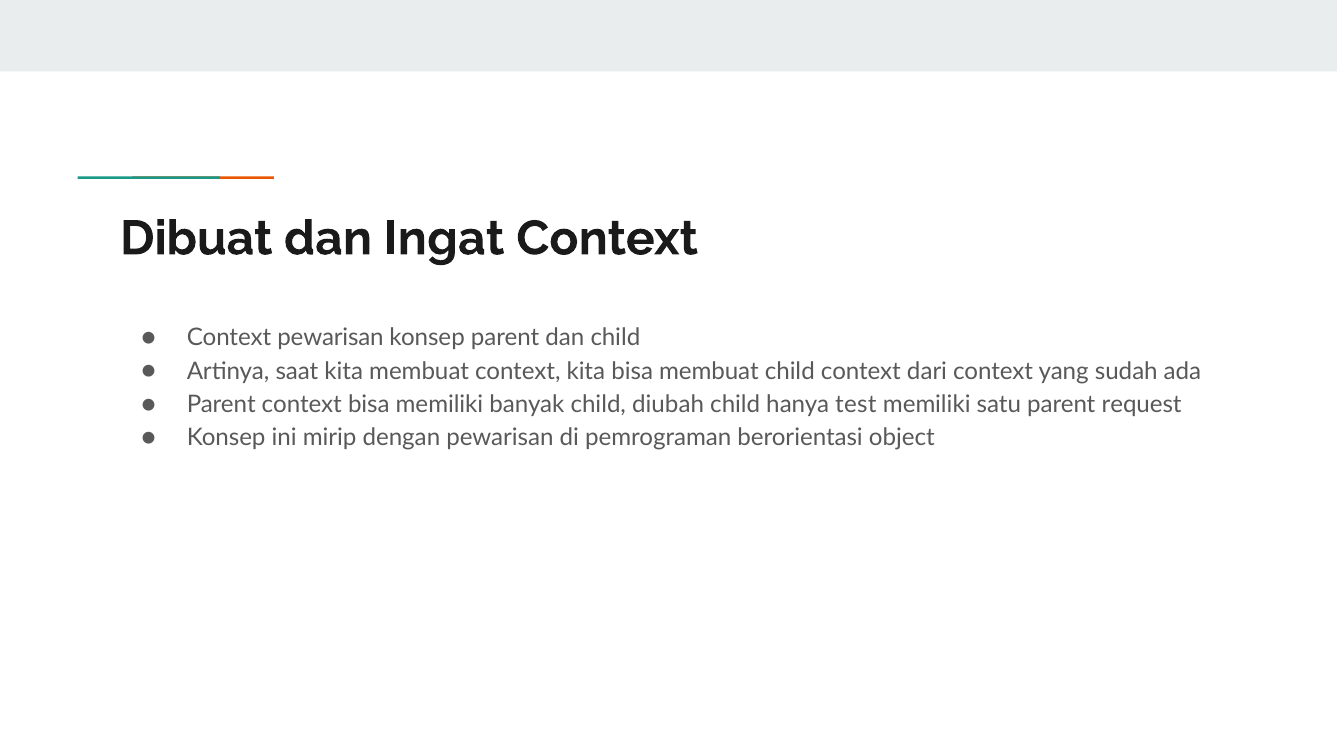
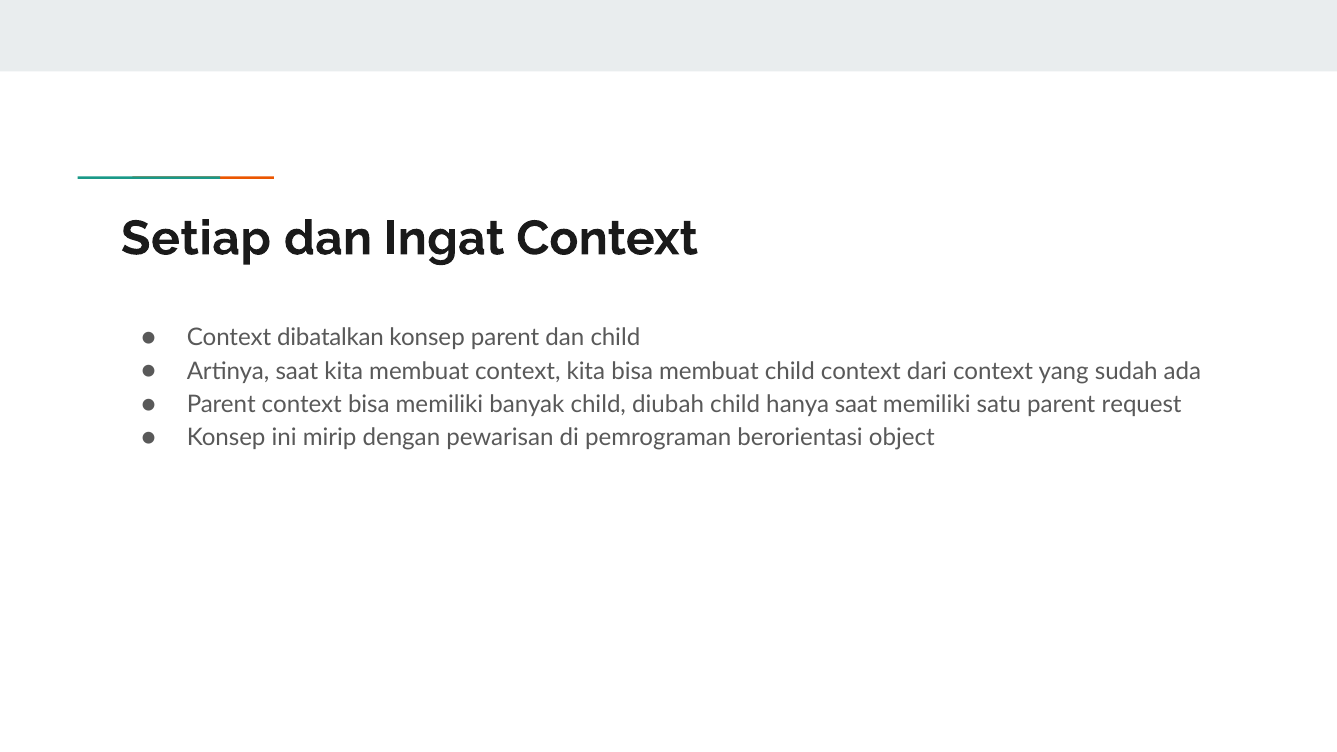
Dibuat: Dibuat -> Setiap
Context pewarisan: pewarisan -> dibatalkan
hanya test: test -> saat
